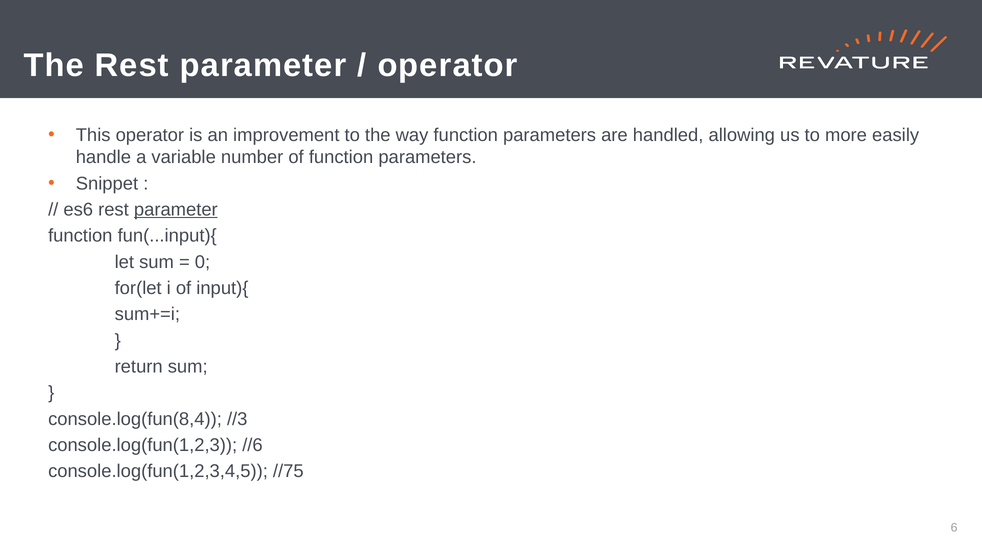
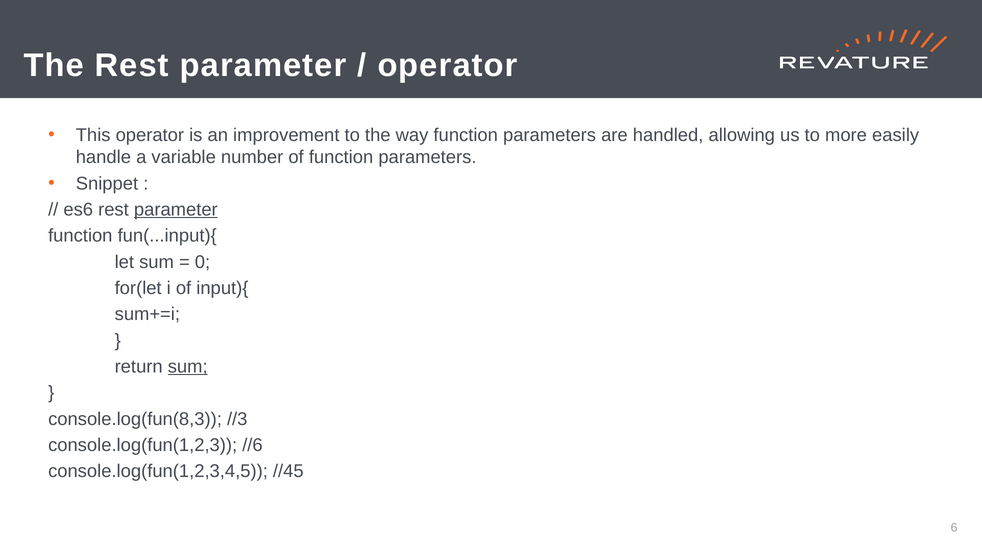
sum at (188, 367) underline: none -> present
console.log(fun(8,4: console.log(fun(8,4 -> console.log(fun(8,3
//75: //75 -> //45
